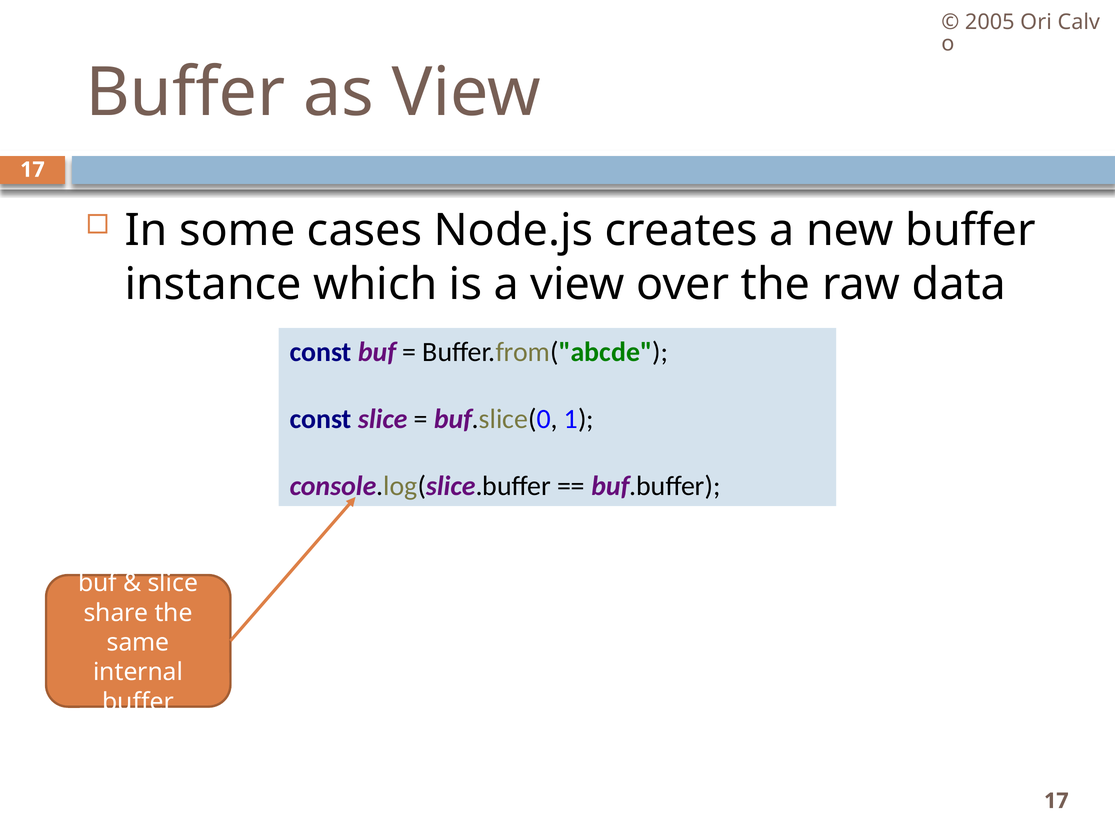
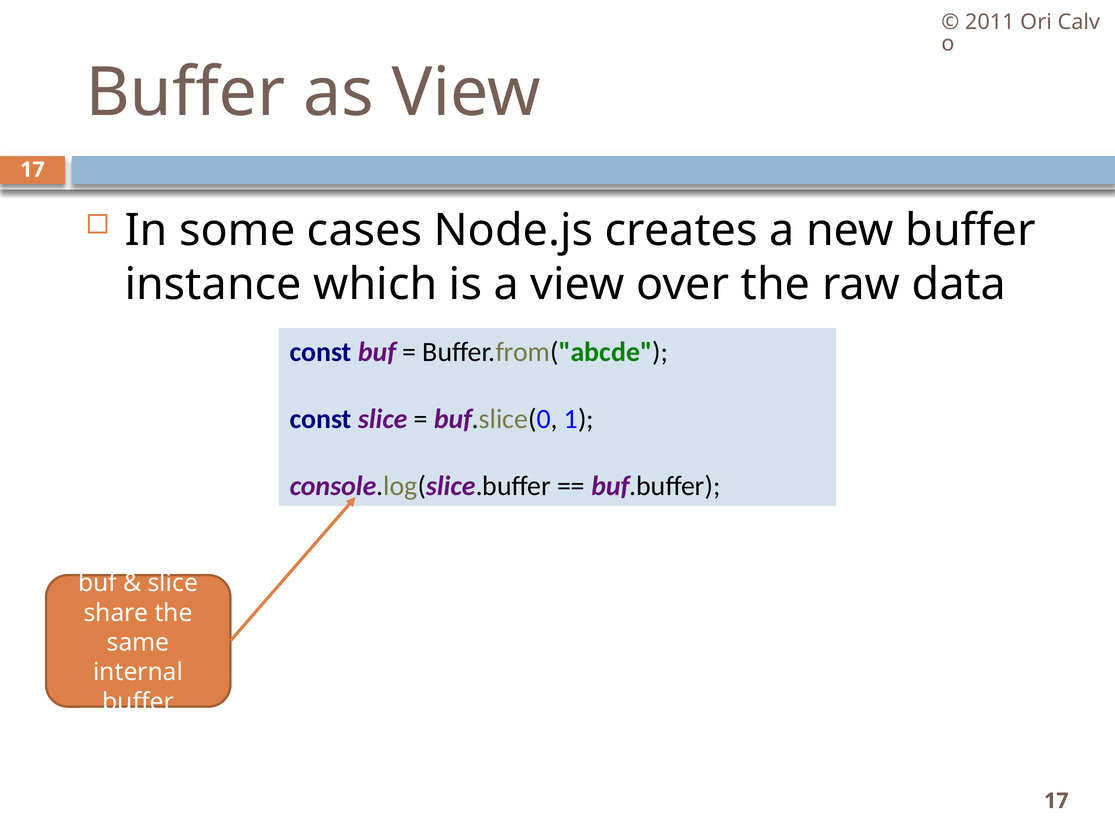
2005: 2005 -> 2011
